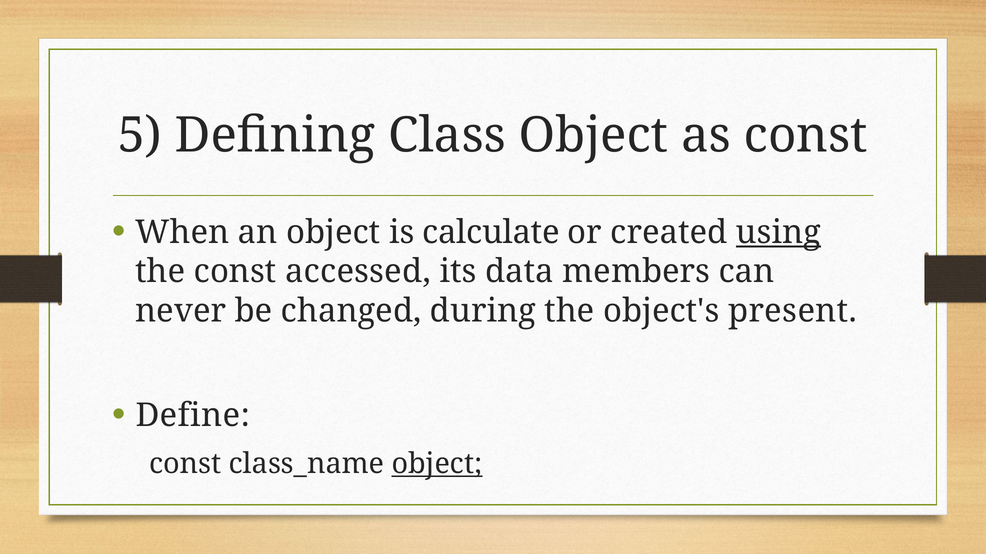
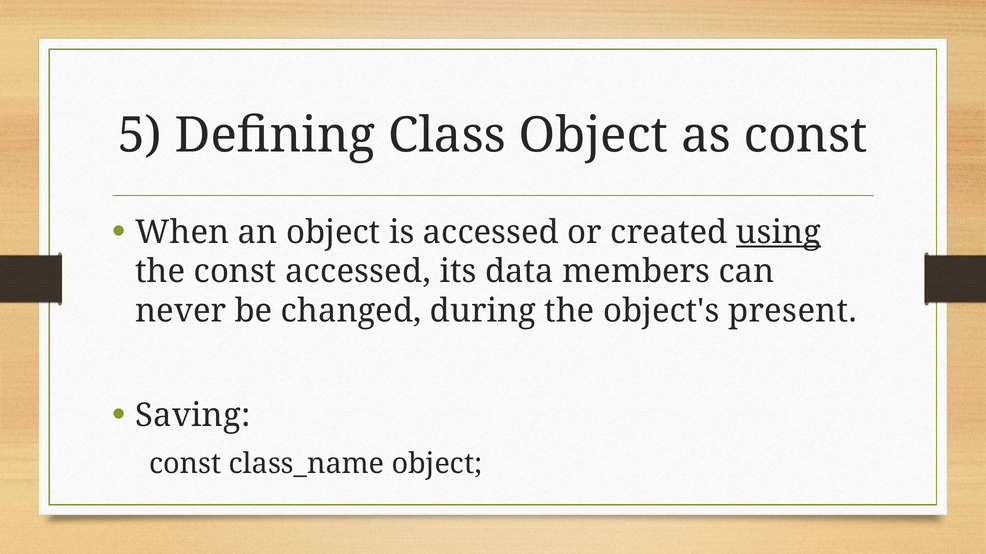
is calculate: calculate -> accessed
Define: Define -> Saving
object at (437, 464) underline: present -> none
